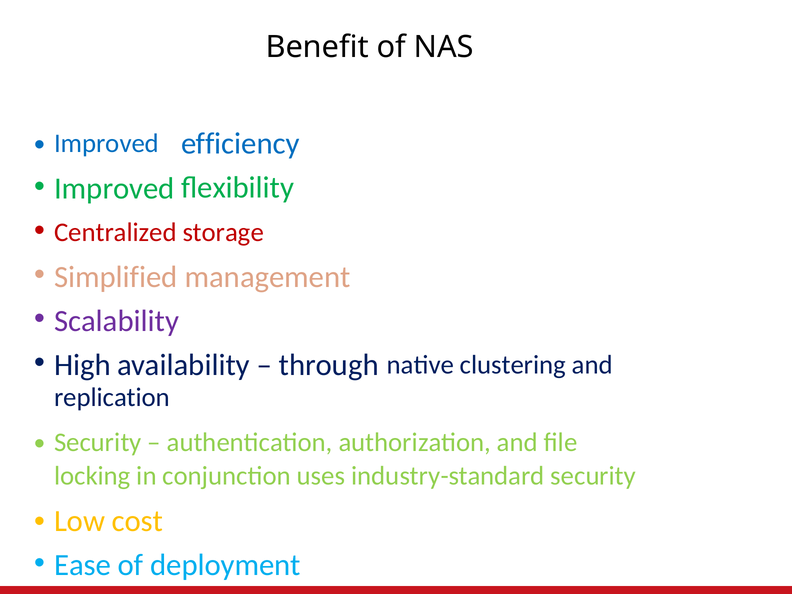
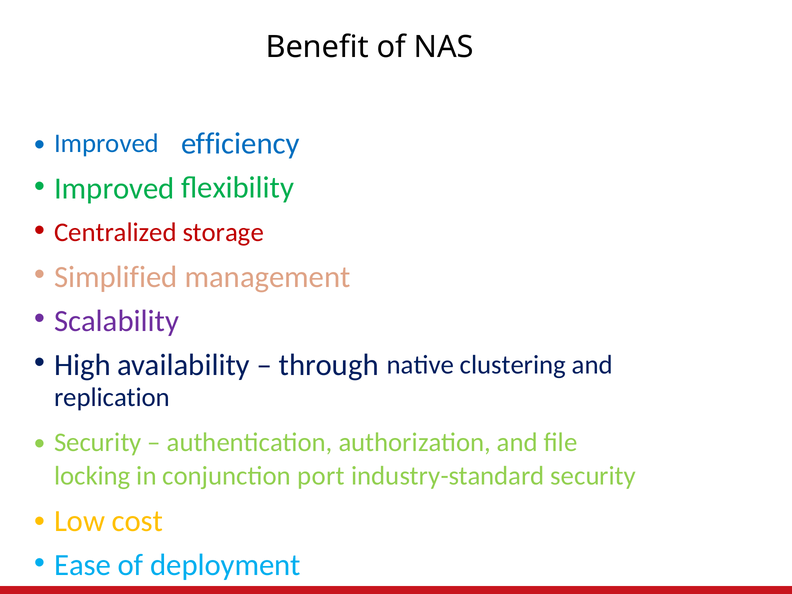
uses: uses -> port
